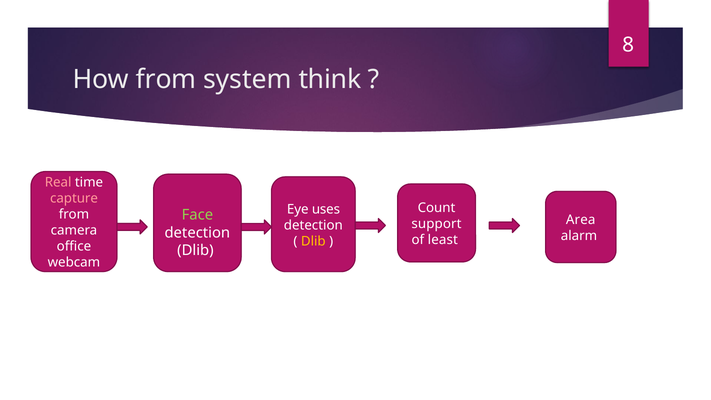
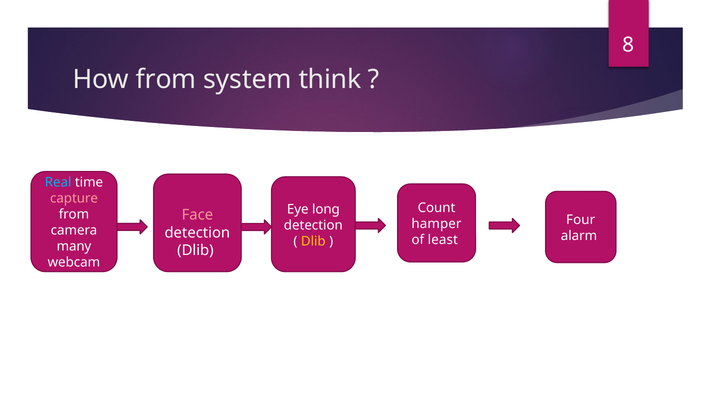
Real colour: pink -> light blue
uses: uses -> long
Face colour: light green -> pink
Area: Area -> Four
support: support -> hamper
office: office -> many
